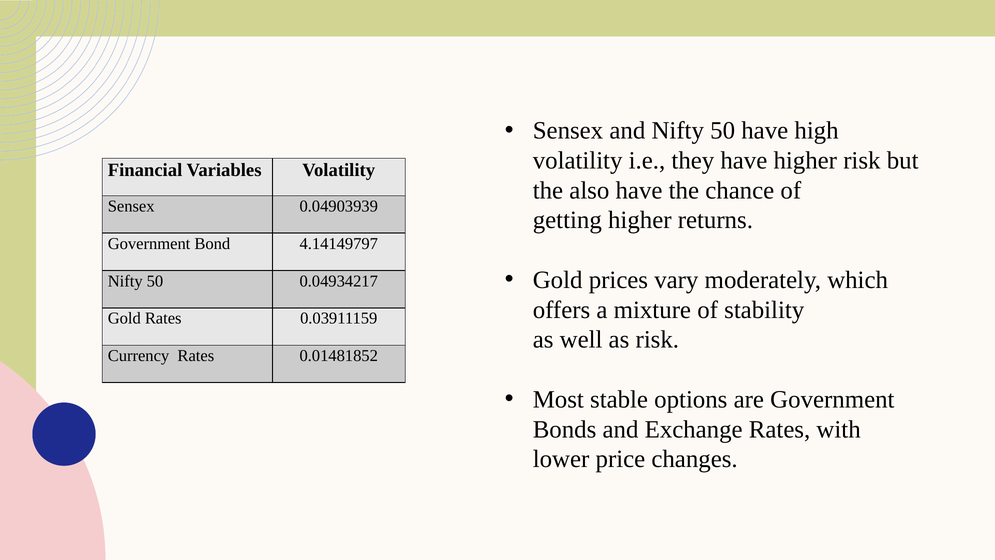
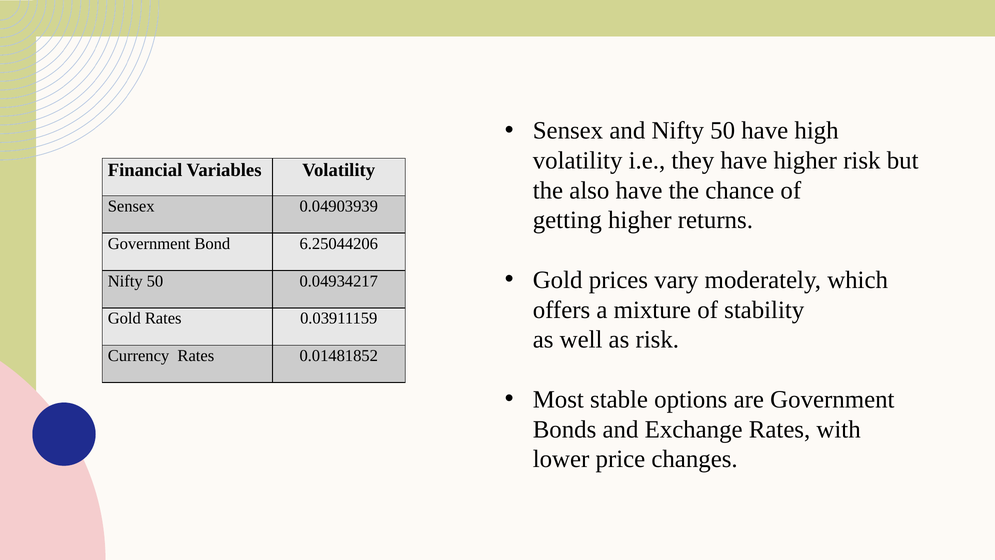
4.14149797: 4.14149797 -> 6.25044206
